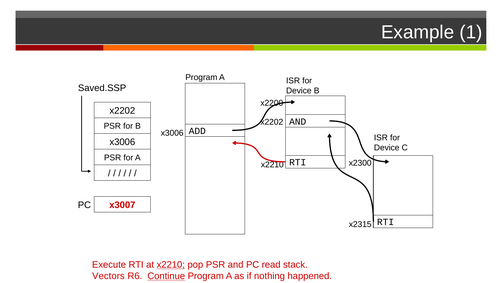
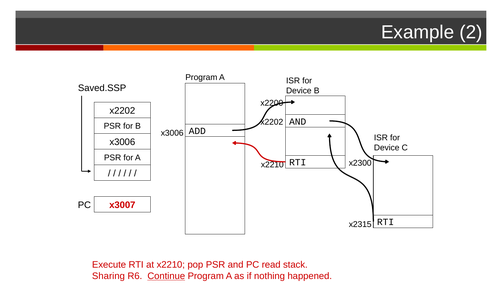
1: 1 -> 2
x2210 at (171, 264) underline: present -> none
Vectors: Vectors -> Sharing
